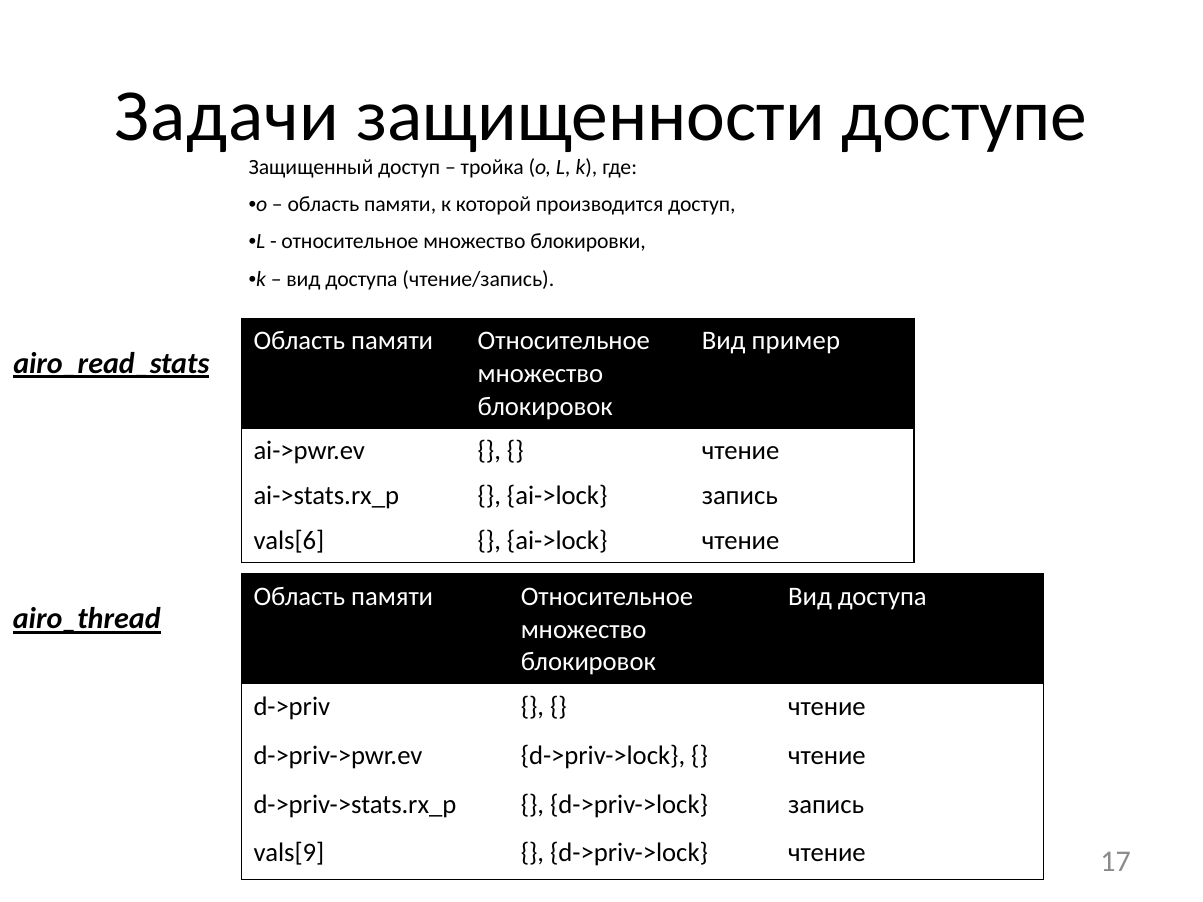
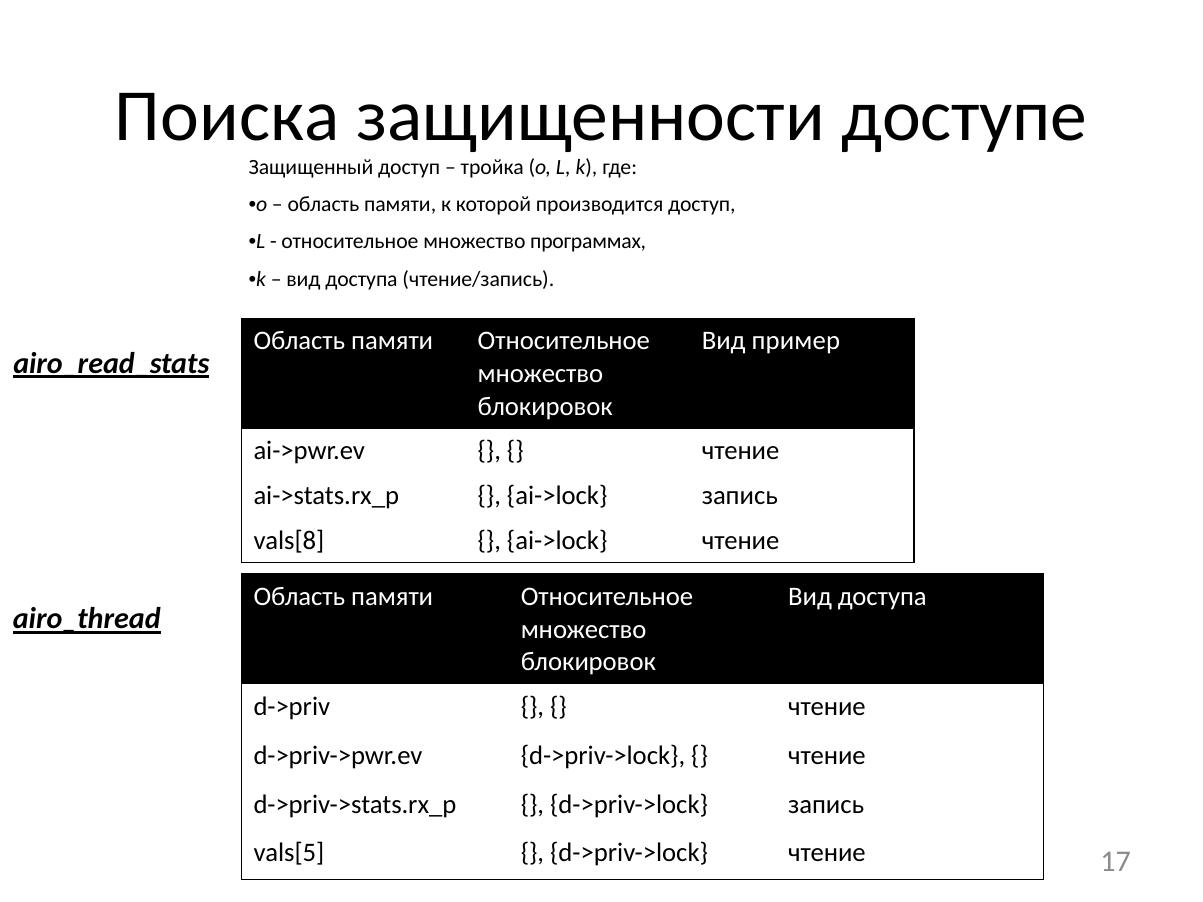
Задачи: Задачи -> Поиска
блокировки: блокировки -> программах
vals[6: vals[6 -> vals[8
vals[9: vals[9 -> vals[5
